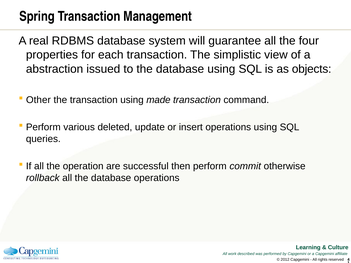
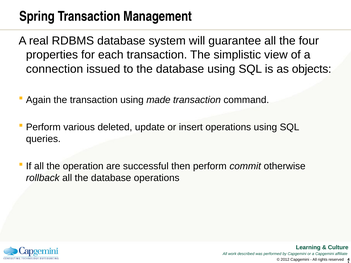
abstraction: abstraction -> connection
Other: Other -> Again
